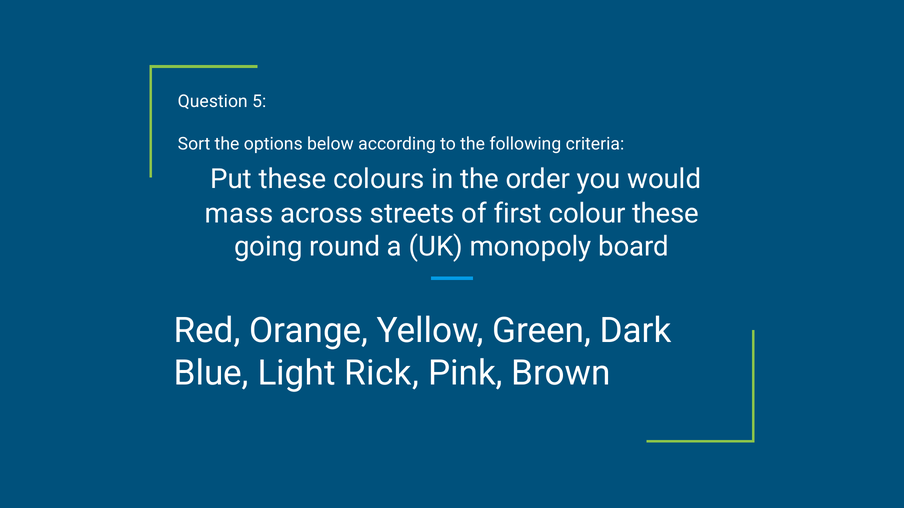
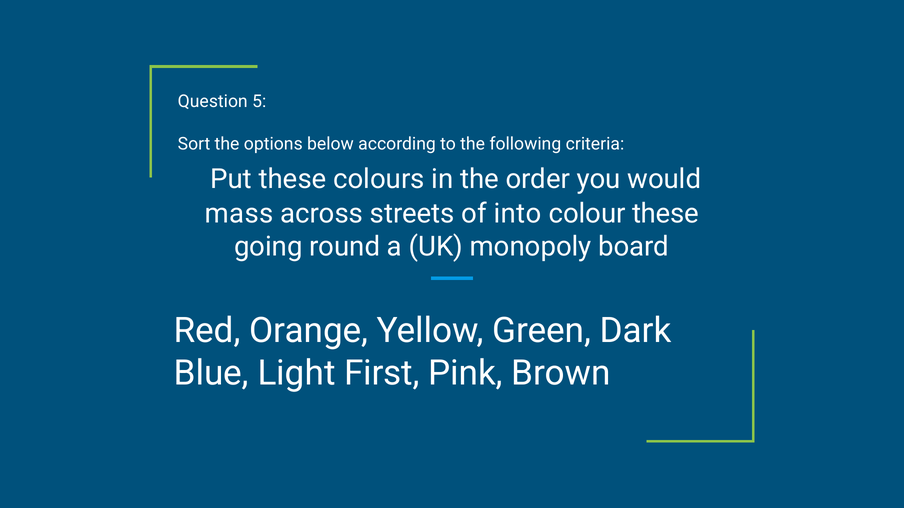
first: first -> into
Rick: Rick -> First
